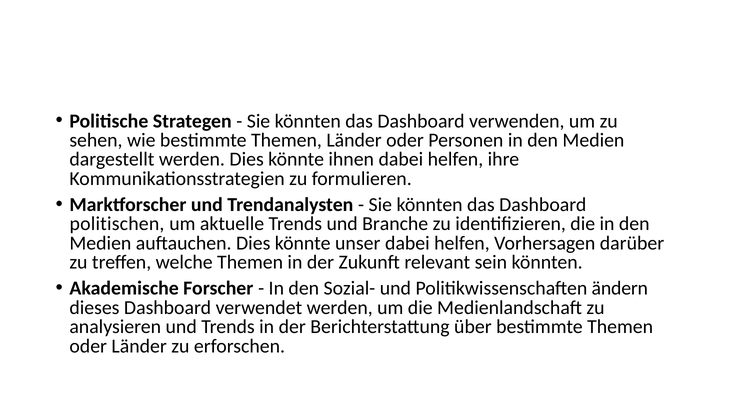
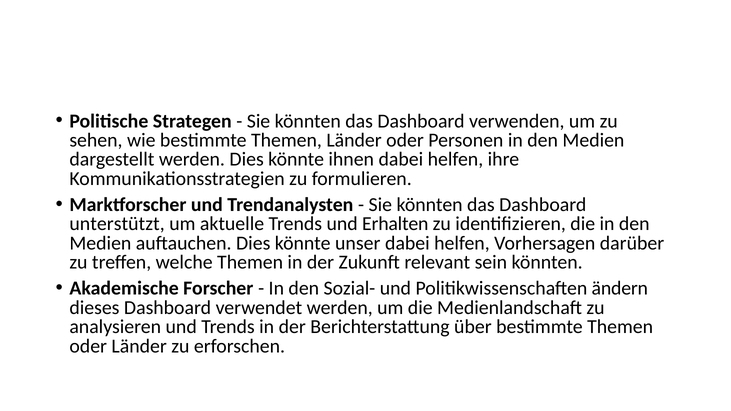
politischen: politischen -> unterstützt
Branche: Branche -> Erhalten
